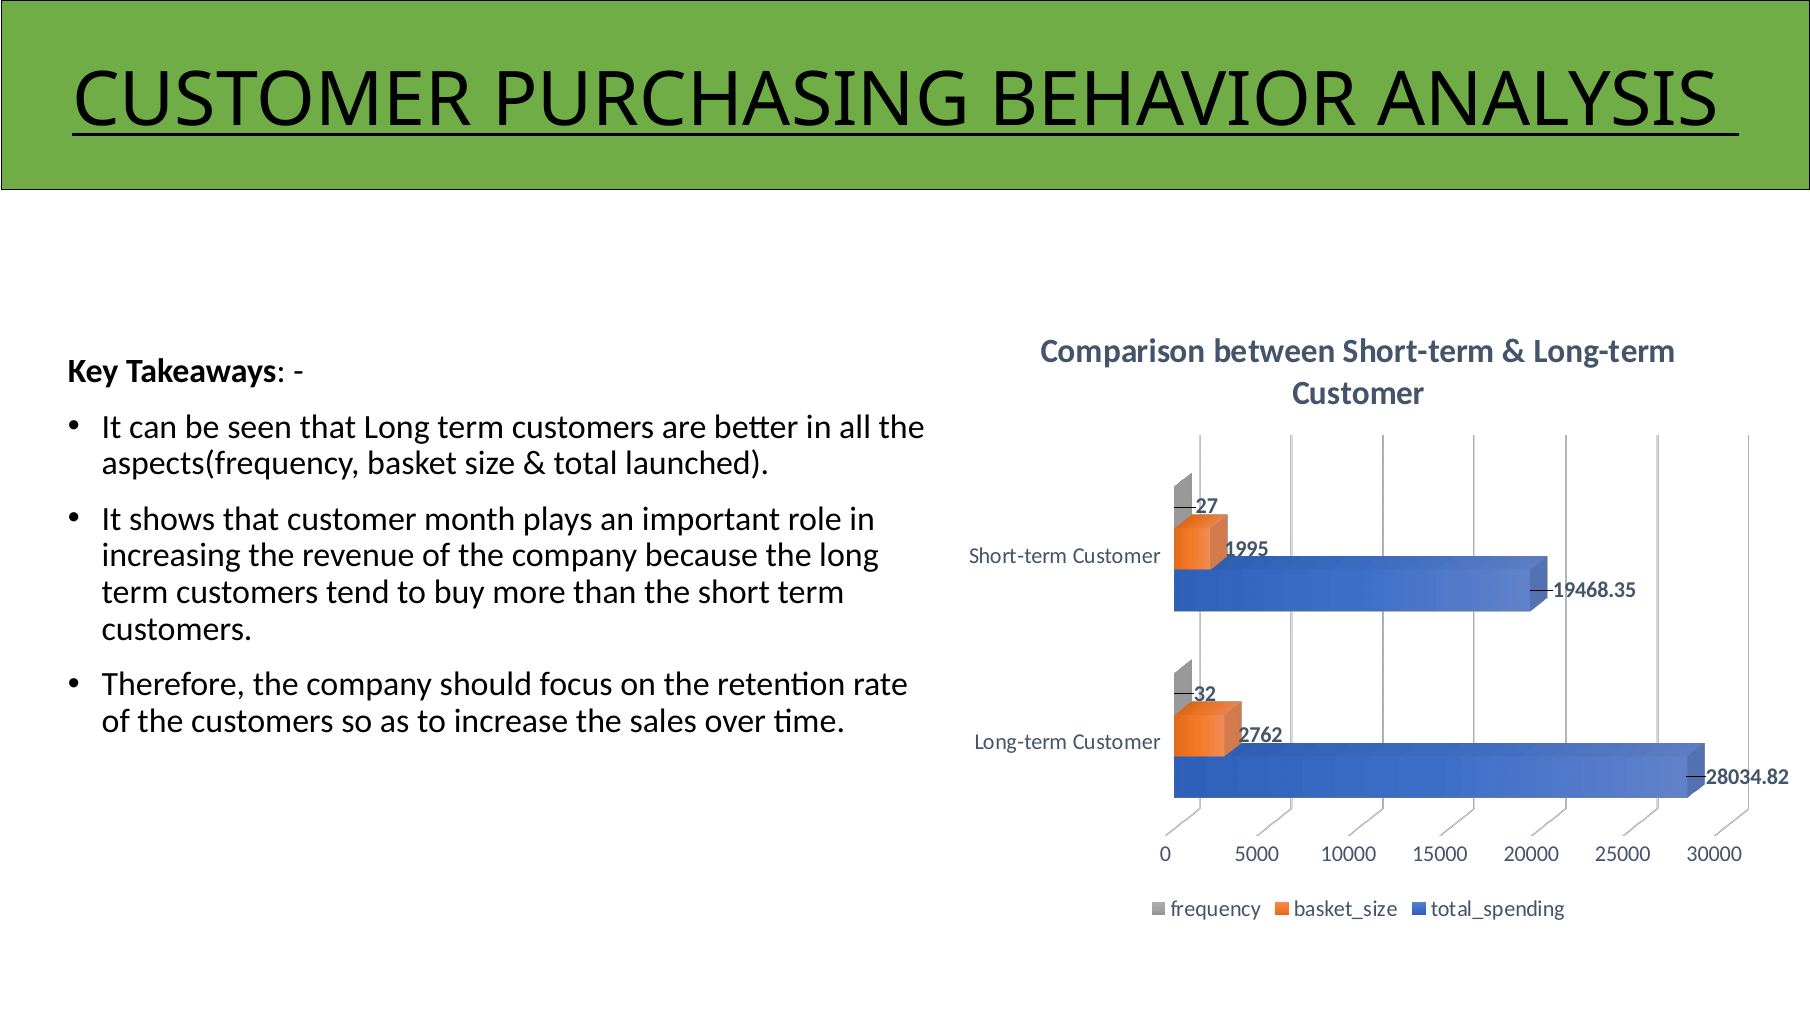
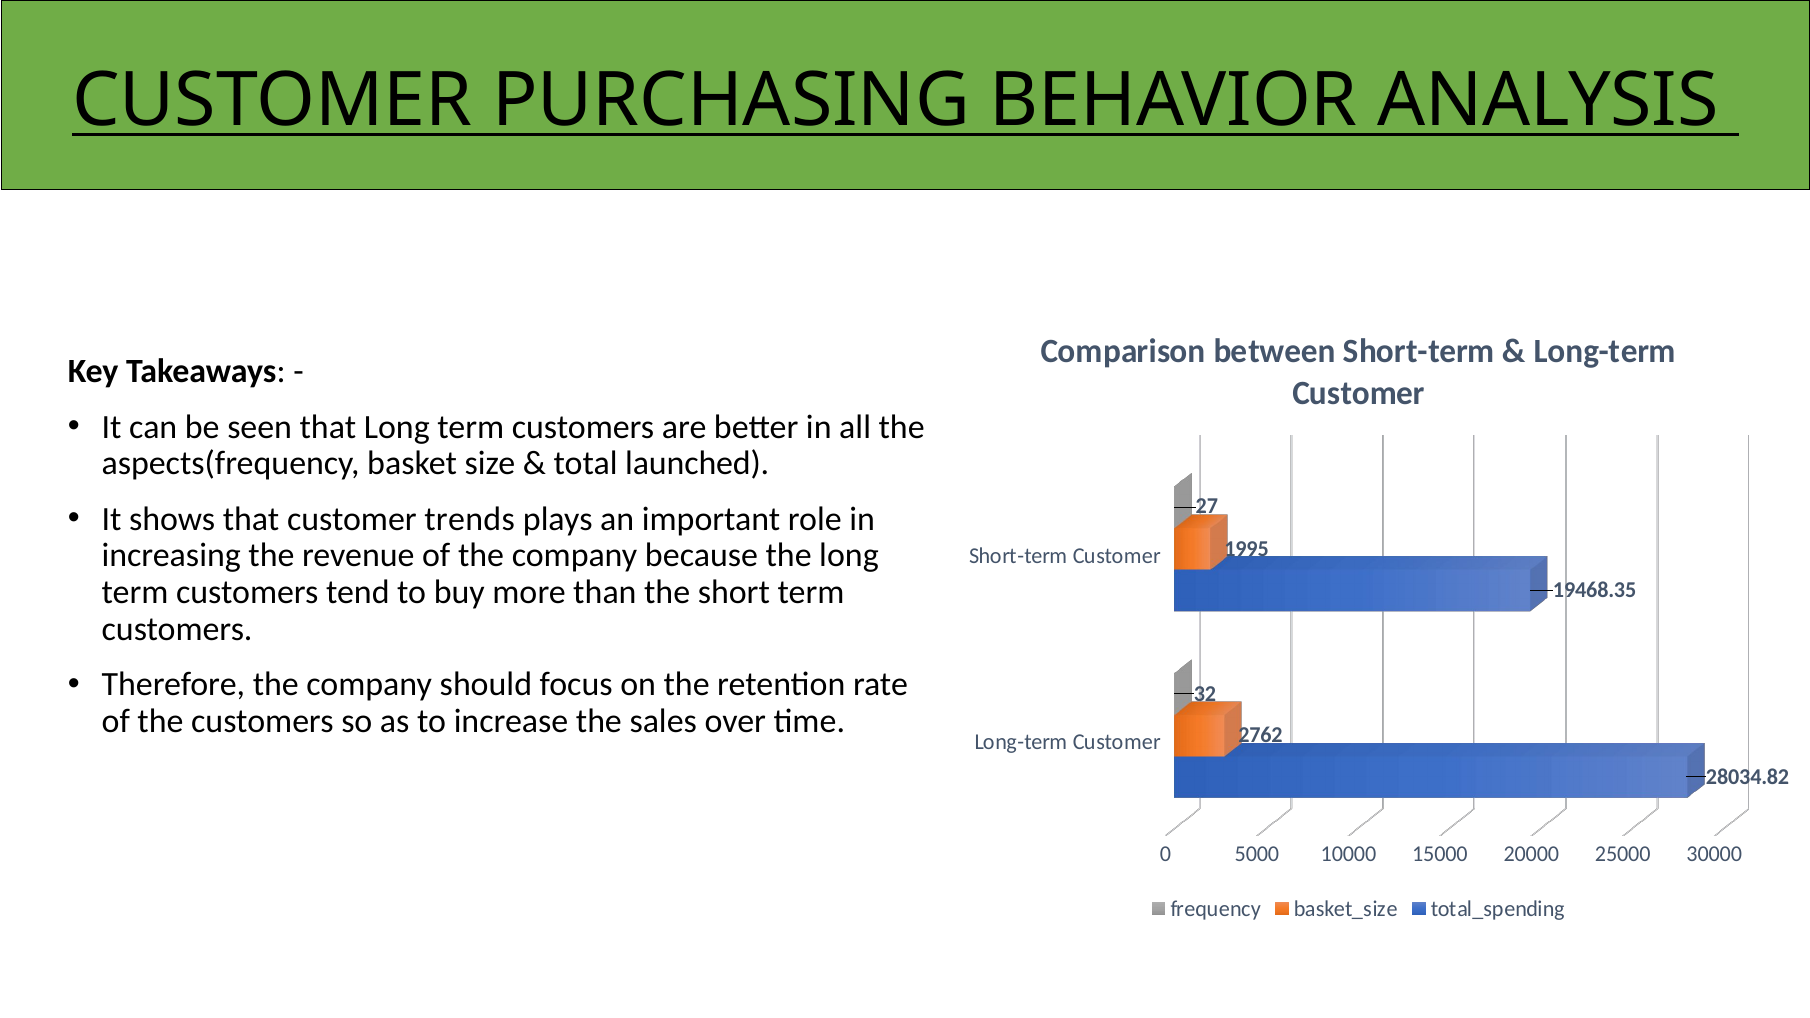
month: month -> trends
